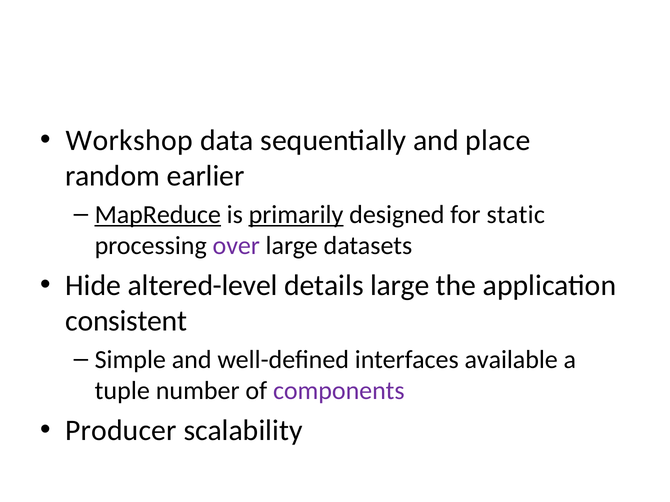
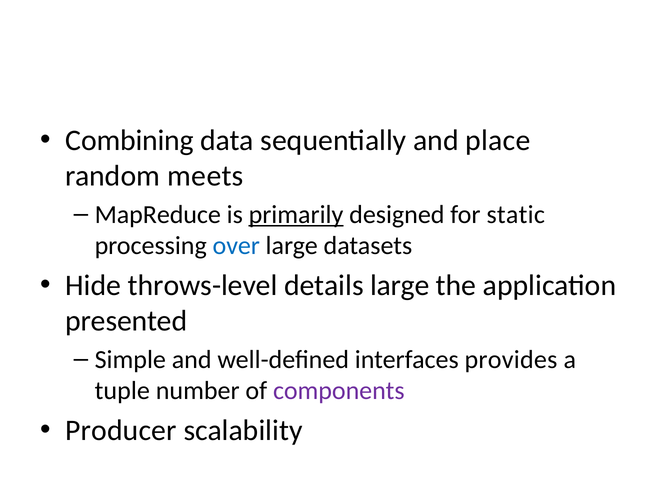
Workshop: Workshop -> Combining
earlier: earlier -> meets
MapReduce underline: present -> none
over colour: purple -> blue
altered-level: altered-level -> throws-level
consistent: consistent -> presented
available: available -> provides
